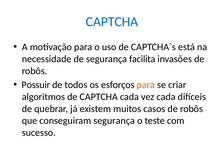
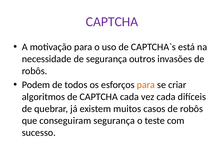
CAPTCHA at (112, 22) colour: blue -> purple
facilita: facilita -> outros
Possuir: Possuir -> Podem
